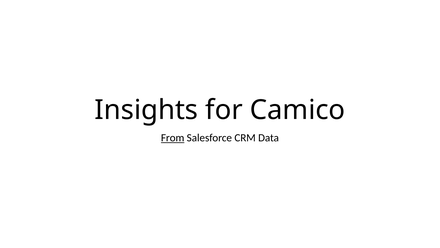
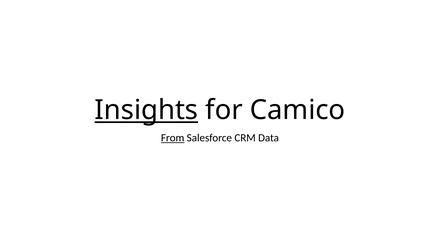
Insights underline: none -> present
